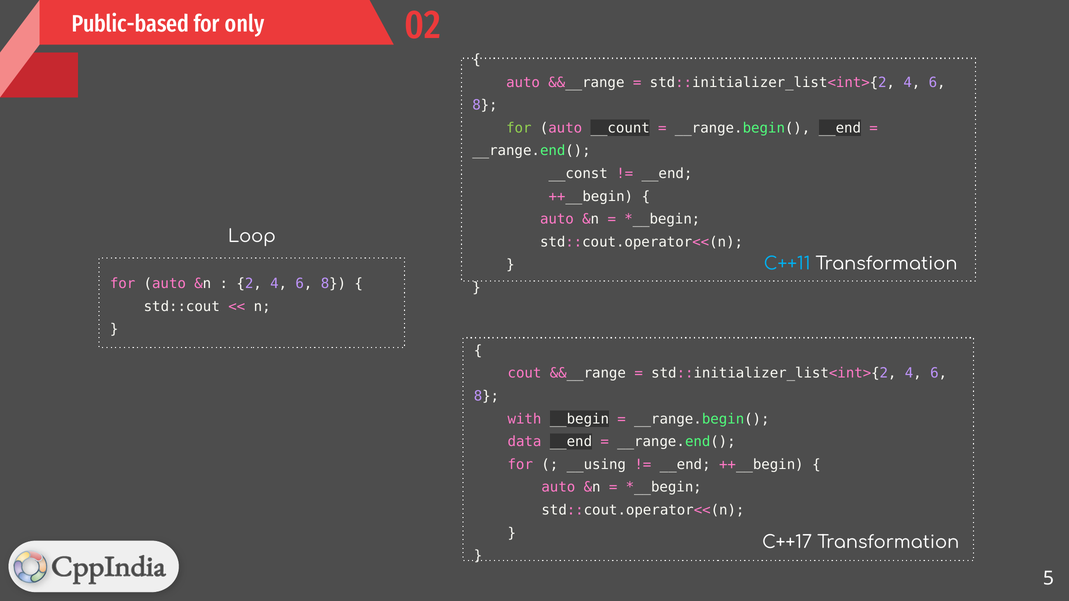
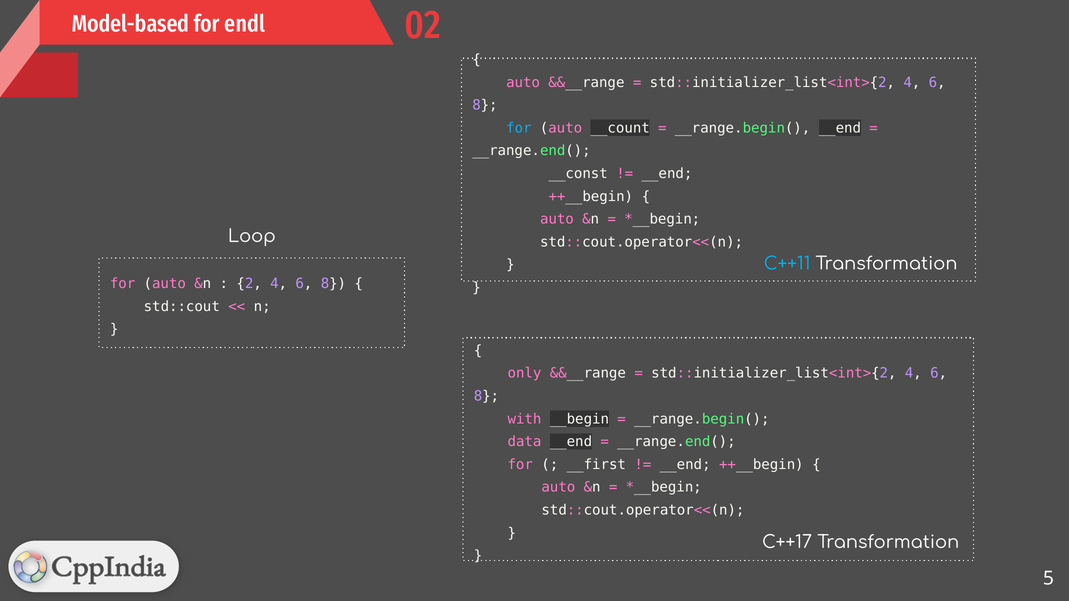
Public-based: Public-based -> Model-based
only: only -> endl
for at (519, 128) colour: light green -> light blue
cout: cout -> only
__using: __using -> __first
